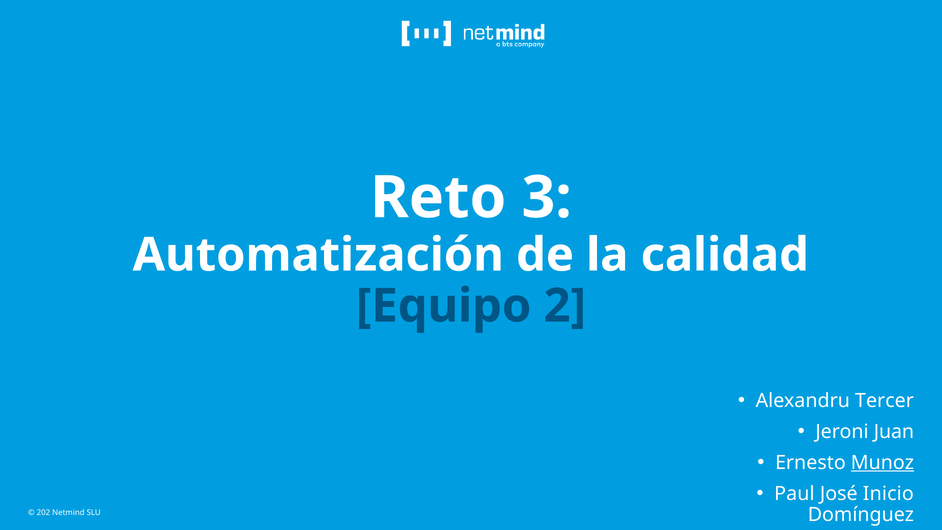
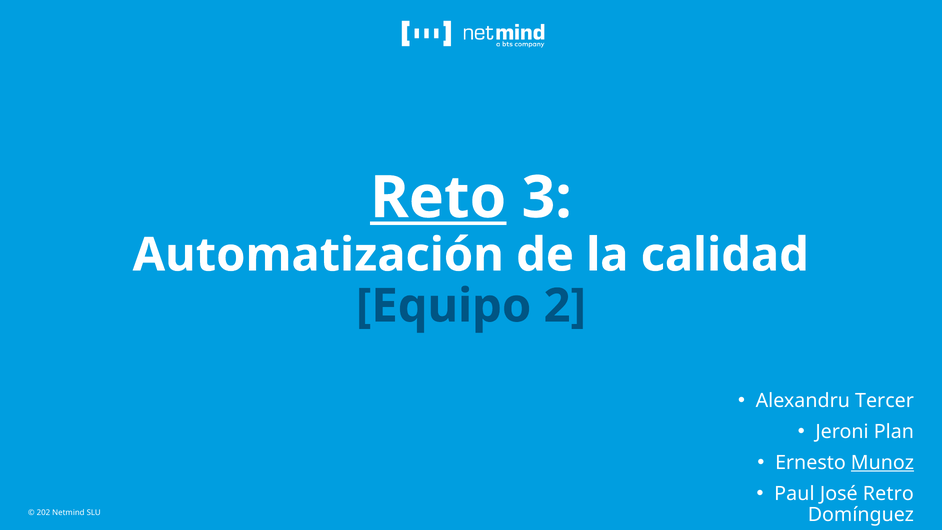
Reto underline: none -> present
Juan: Juan -> Plan
Inicio: Inicio -> Retro
